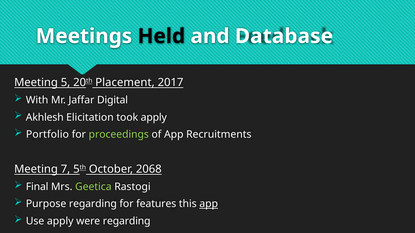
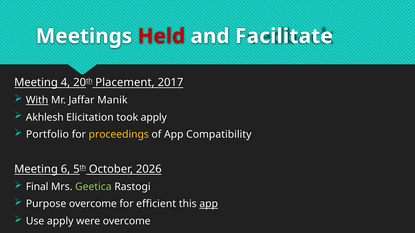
Held colour: black -> red
Database: Database -> Facilitate
5: 5 -> 4
With underline: none -> present
Digital: Digital -> Manik
proceedings colour: light green -> yellow
Recruitments: Recruitments -> Compatibility
7: 7 -> 6
2068: 2068 -> 2026
Purpose regarding: regarding -> overcome
features: features -> efficient
were regarding: regarding -> overcome
